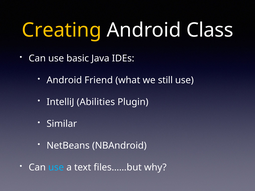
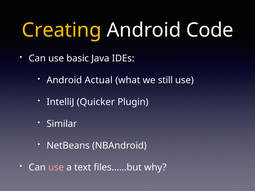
Class: Class -> Code
Friend: Friend -> Actual
Abilities: Abilities -> Quicker
use at (56, 168) colour: light blue -> pink
